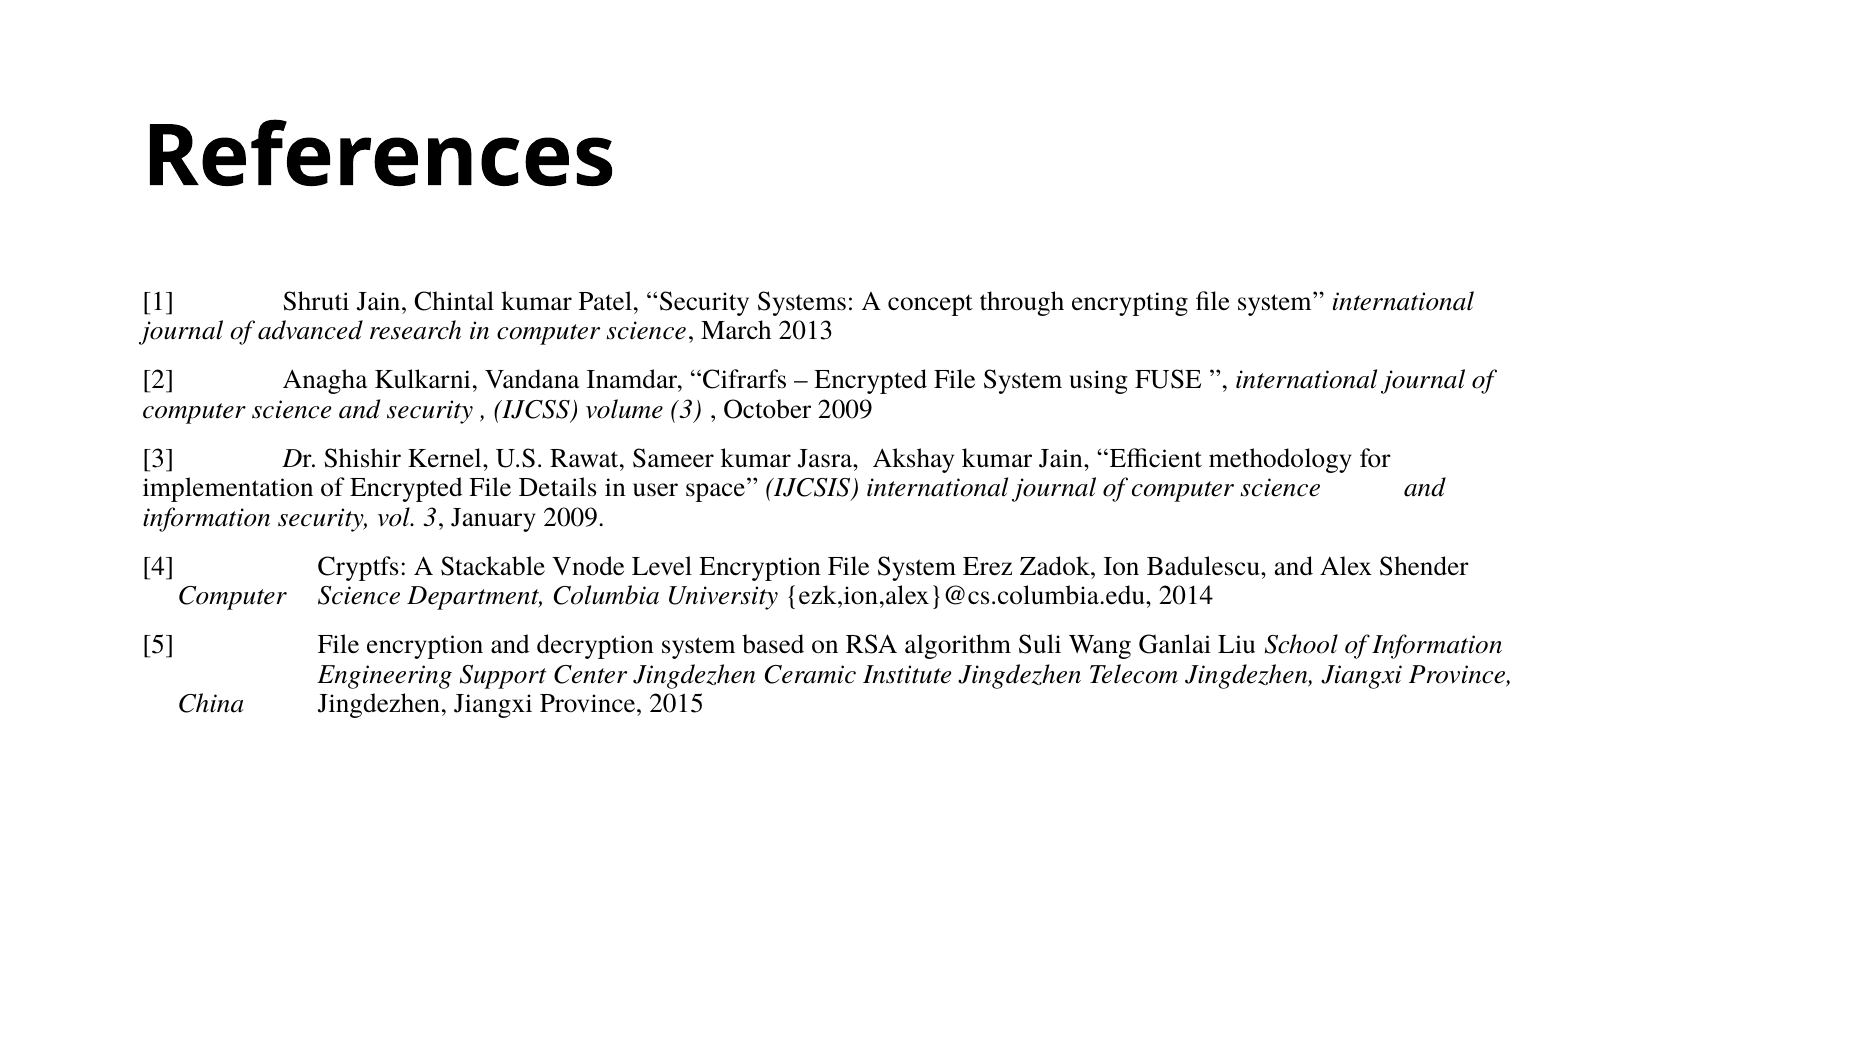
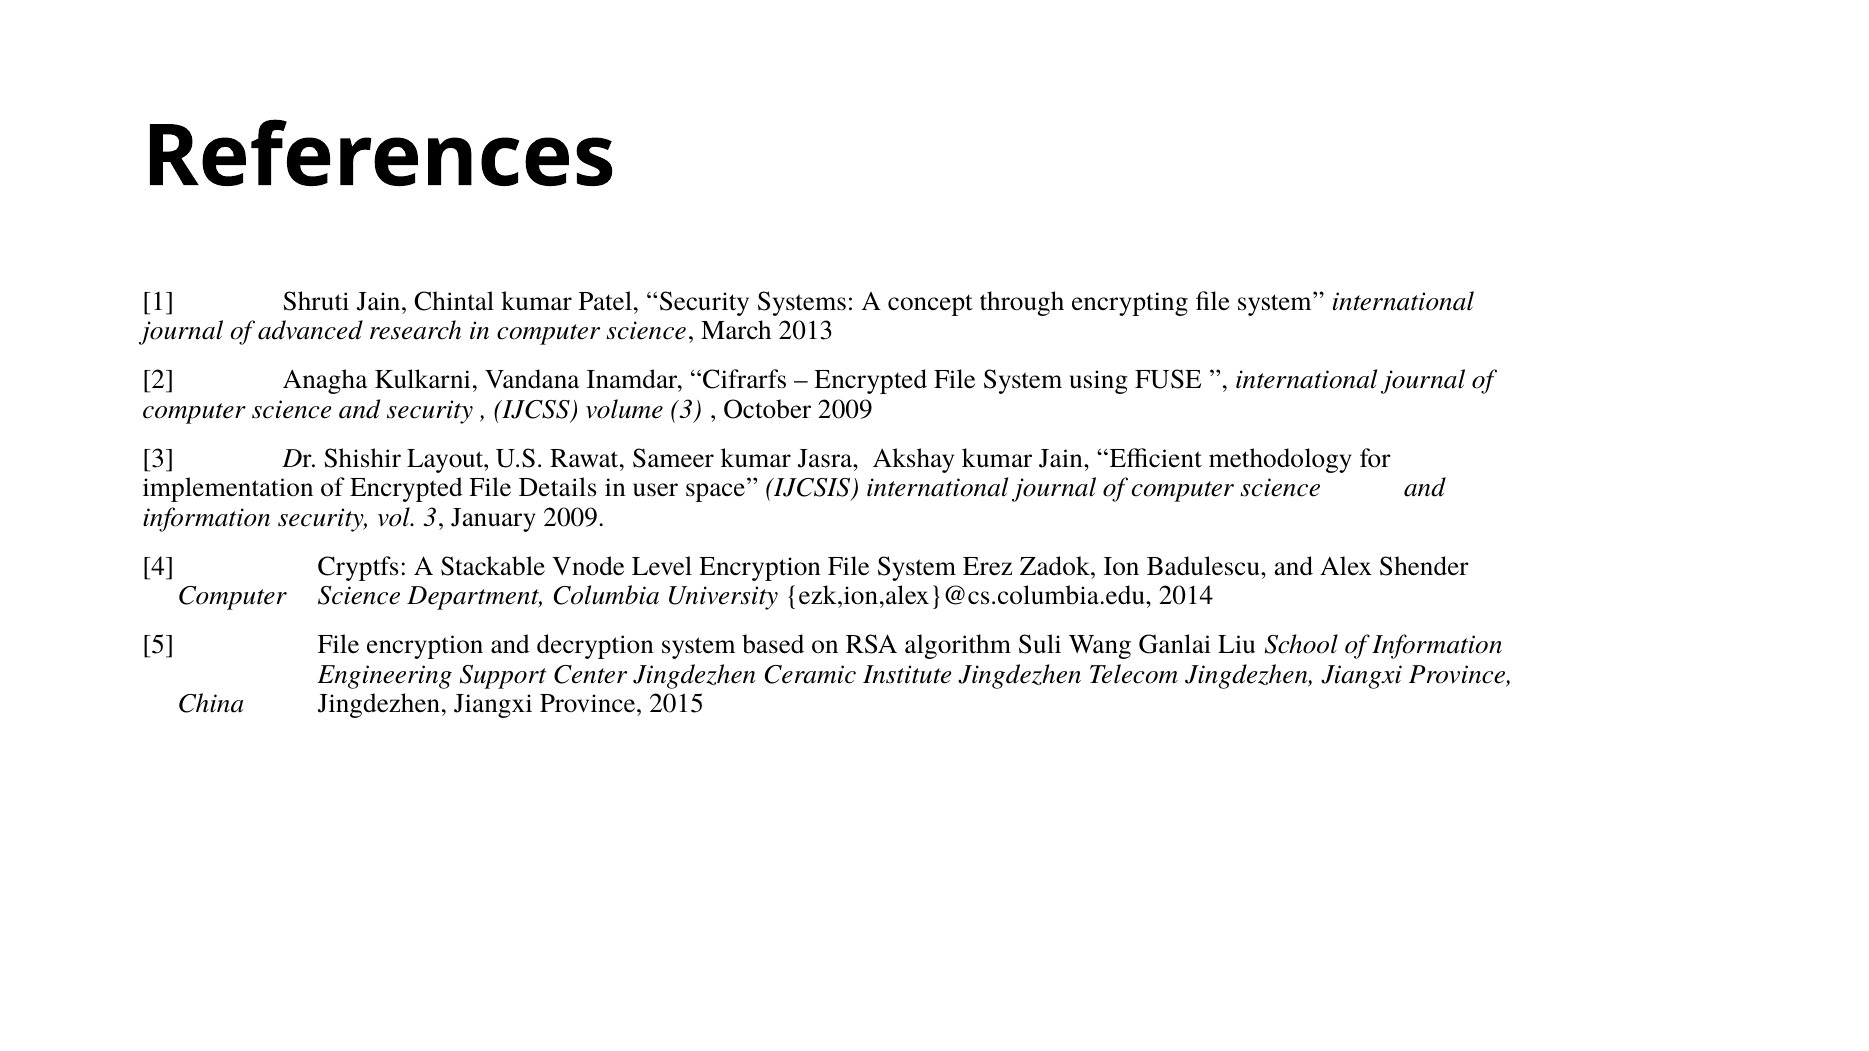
Kernel: Kernel -> Layout
